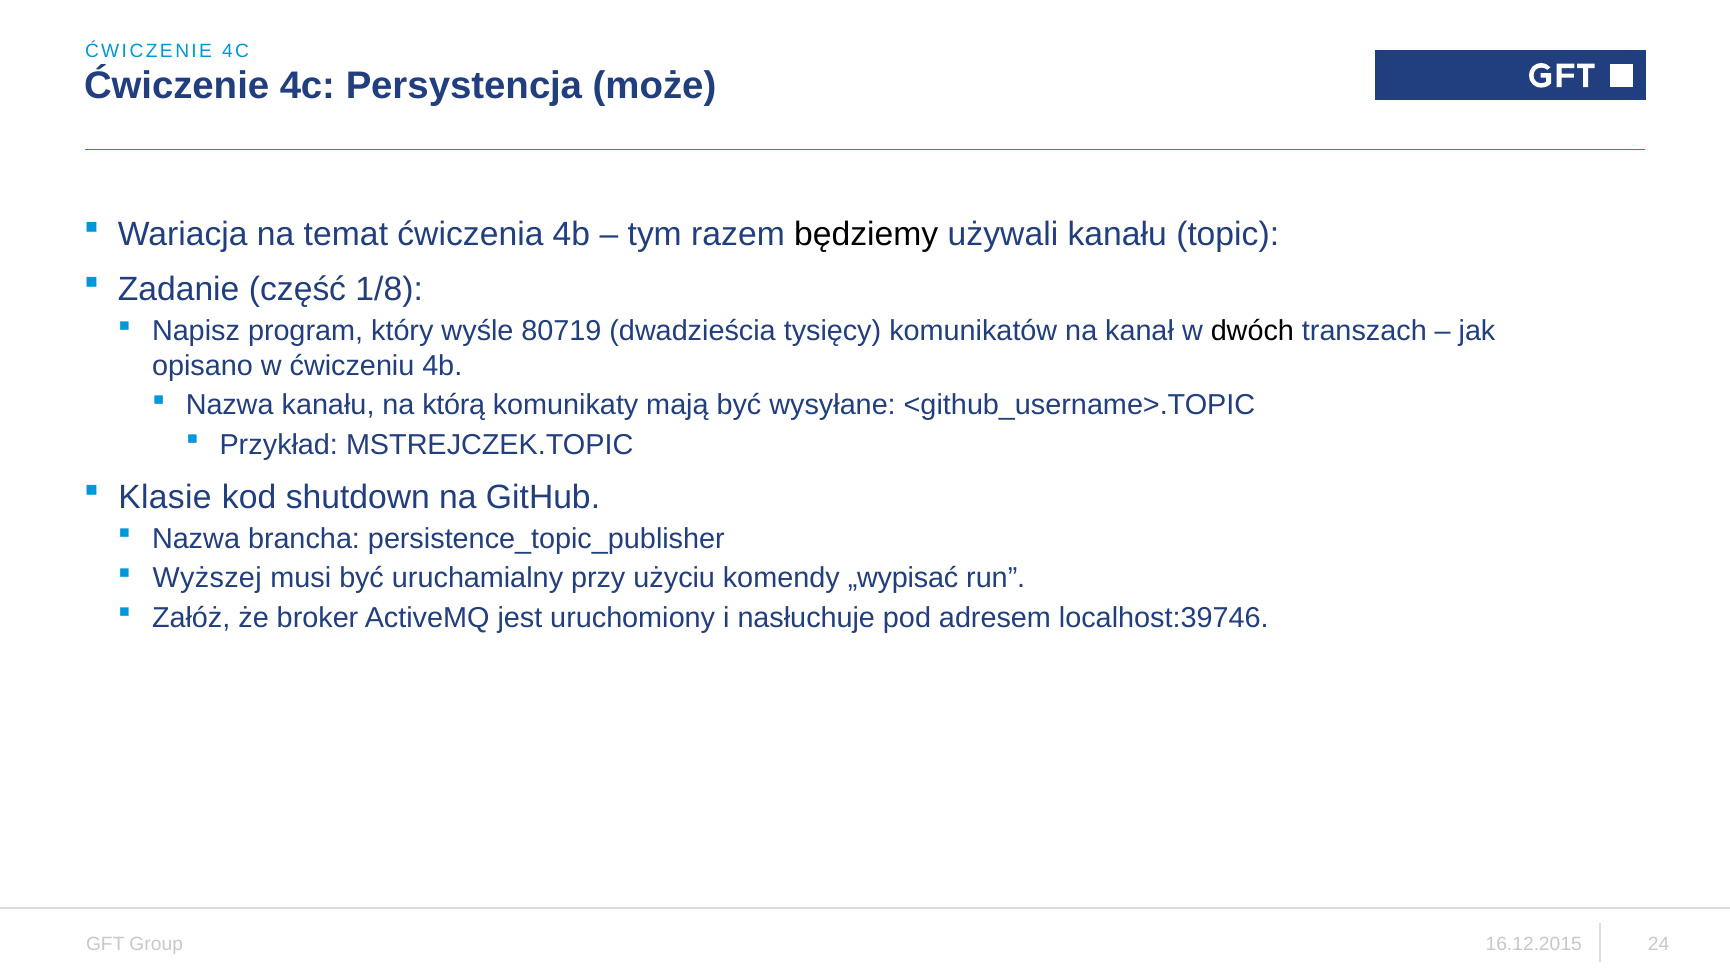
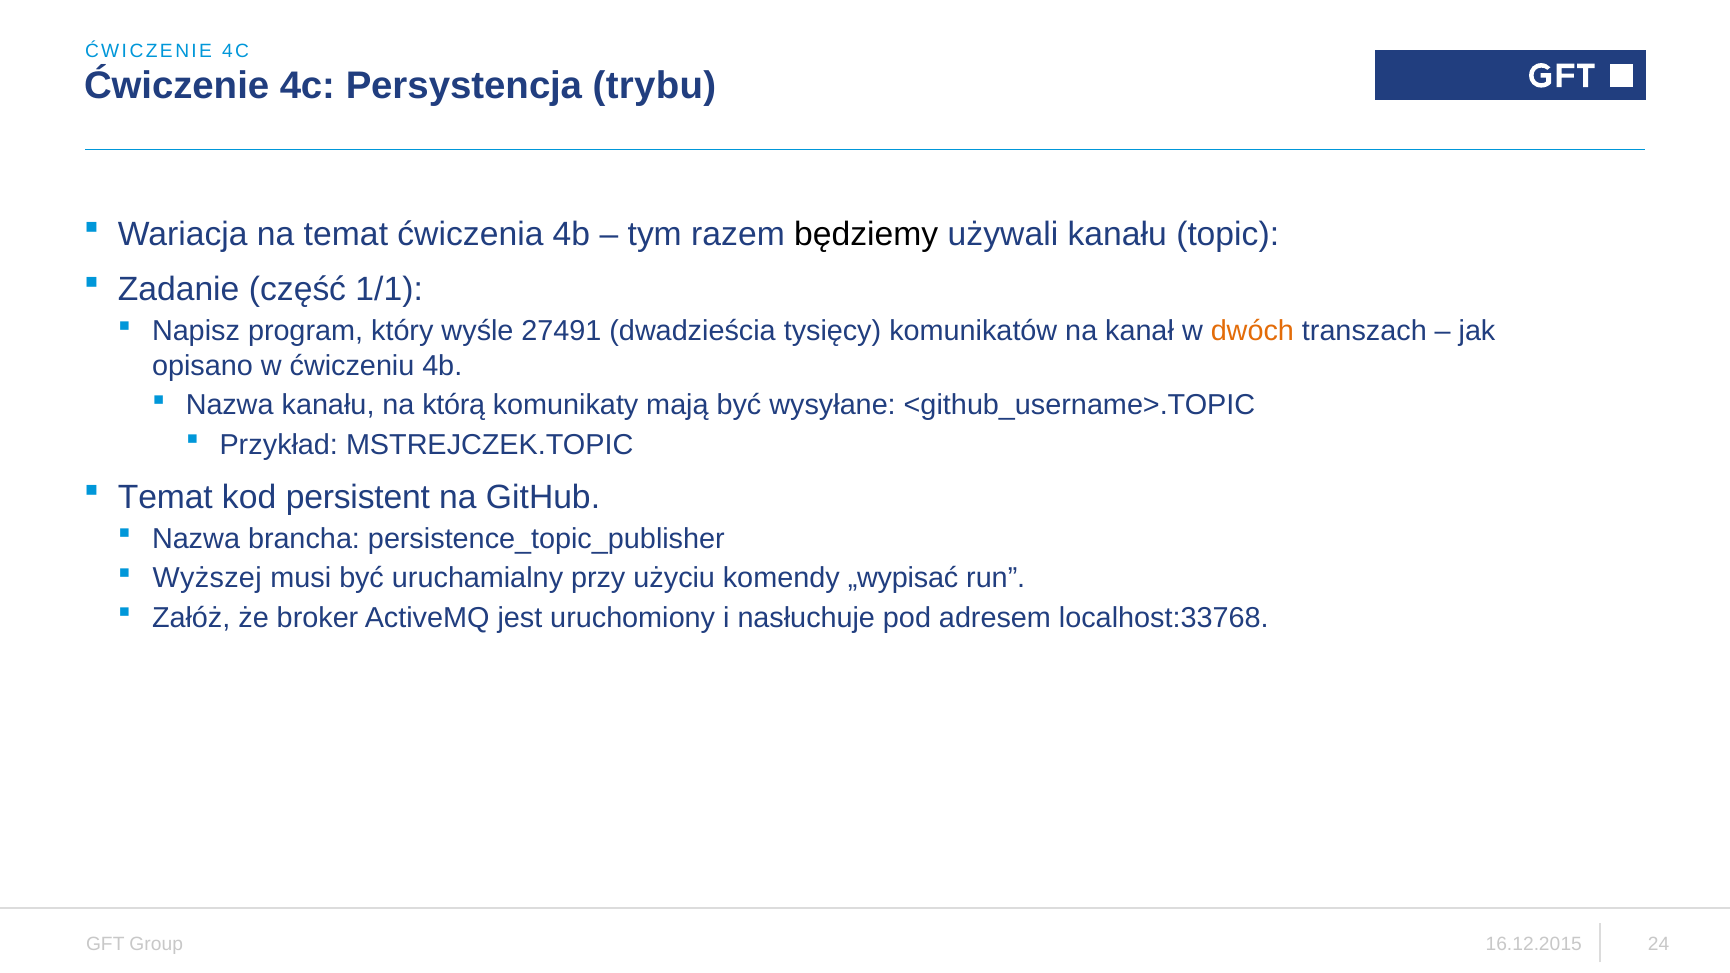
może: może -> trybu
1/8: 1/8 -> 1/1
80719: 80719 -> 27491
dwóch colour: black -> orange
Klasie at (165, 497): Klasie -> Temat
shutdown: shutdown -> persistent
localhost:39746: localhost:39746 -> localhost:33768
